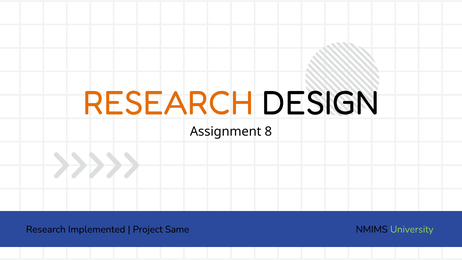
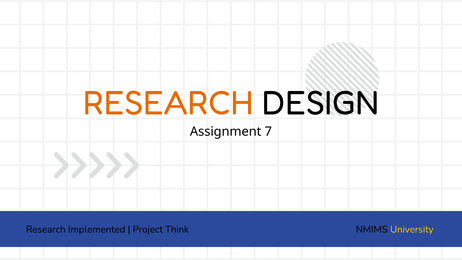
8: 8 -> 7
Same: Same -> Think
University colour: light green -> yellow
